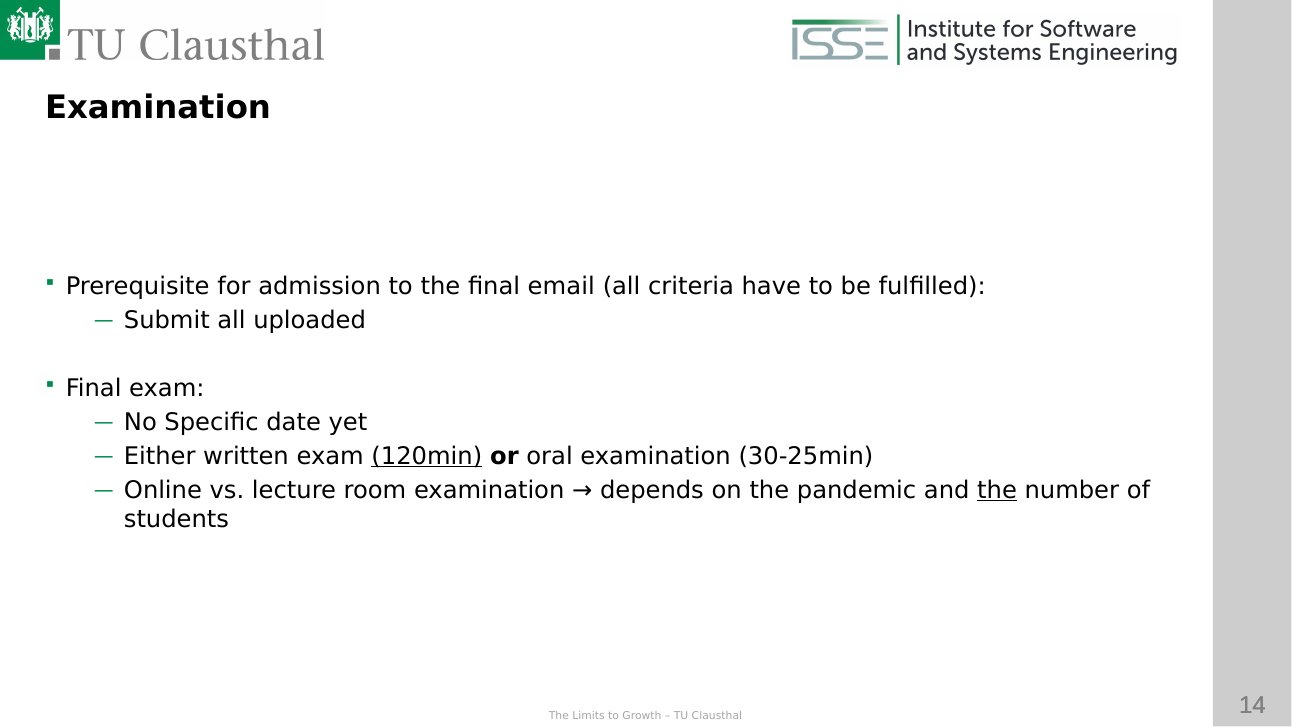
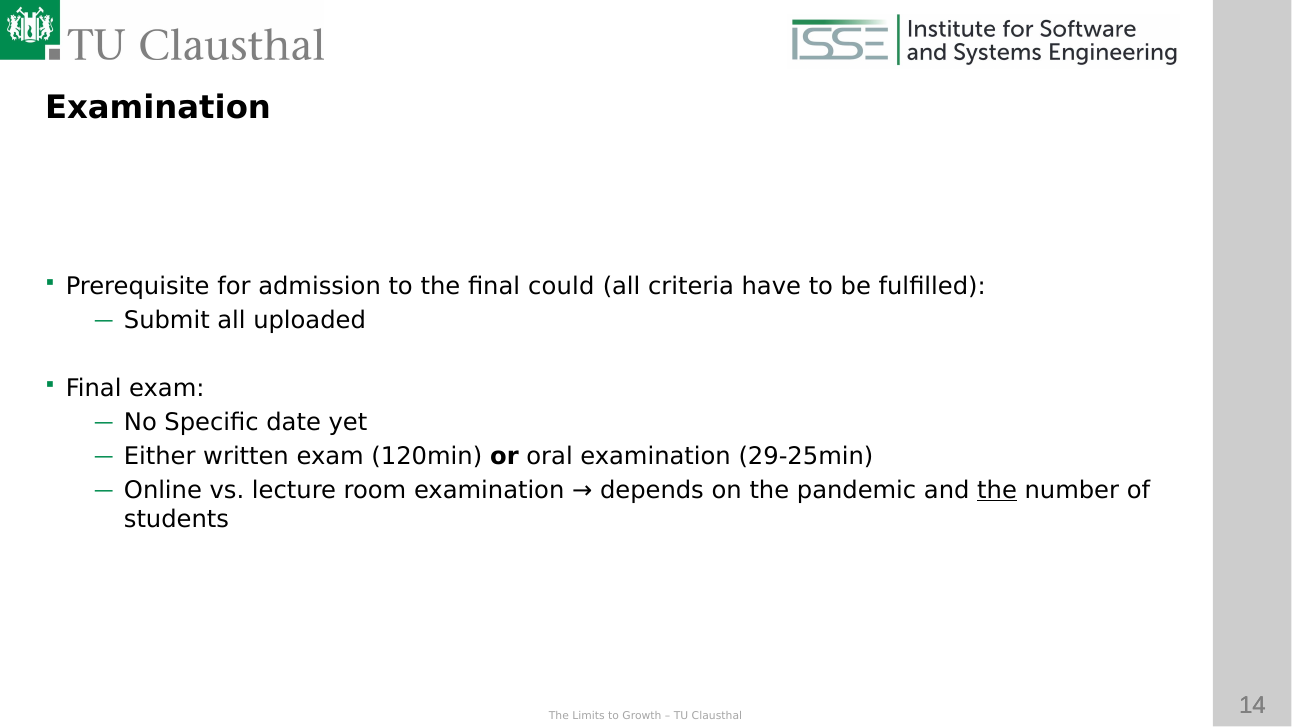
email: email -> could
120min underline: present -> none
30-25min: 30-25min -> 29-25min
